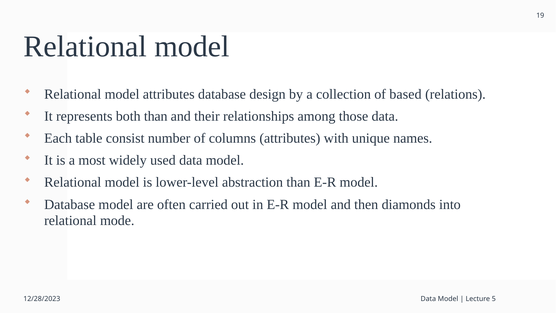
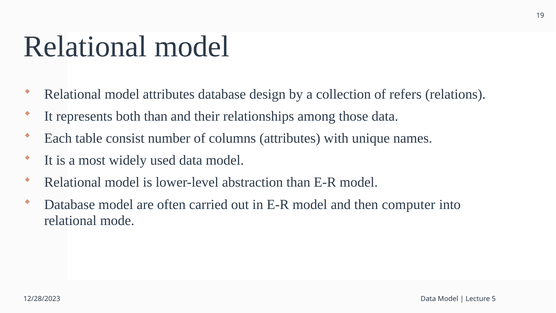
based: based -> refers
diamonds: diamonds -> computer
